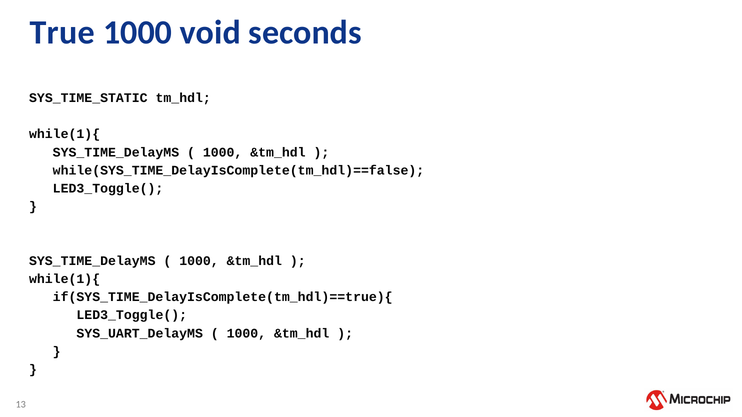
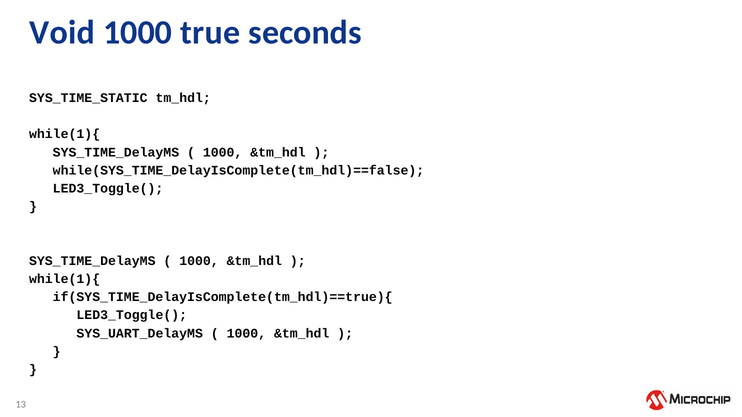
True: True -> Void
void: void -> true
